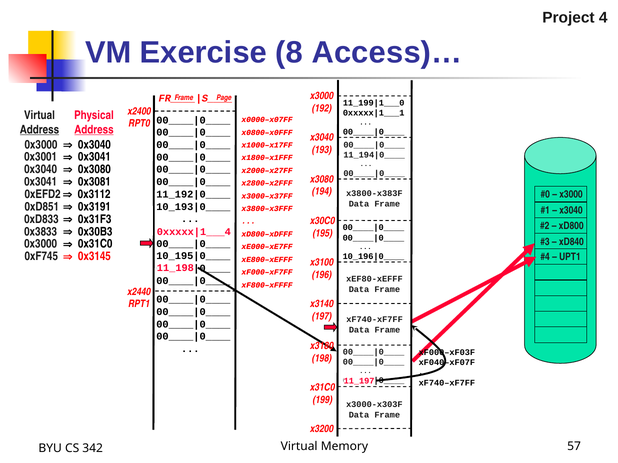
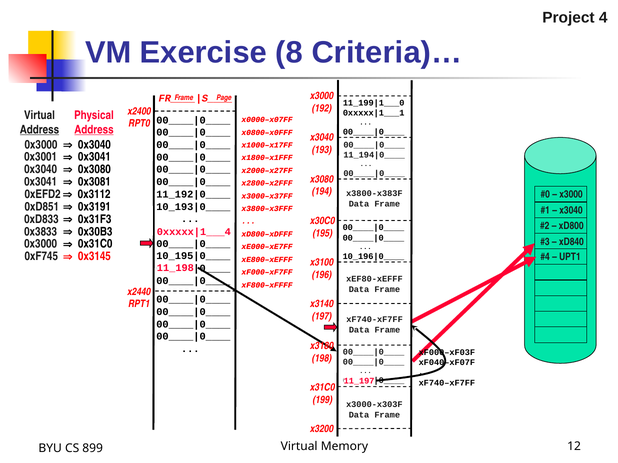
Access)…: Access)… -> Criteria)…
57: 57 -> 12
342: 342 -> 899
